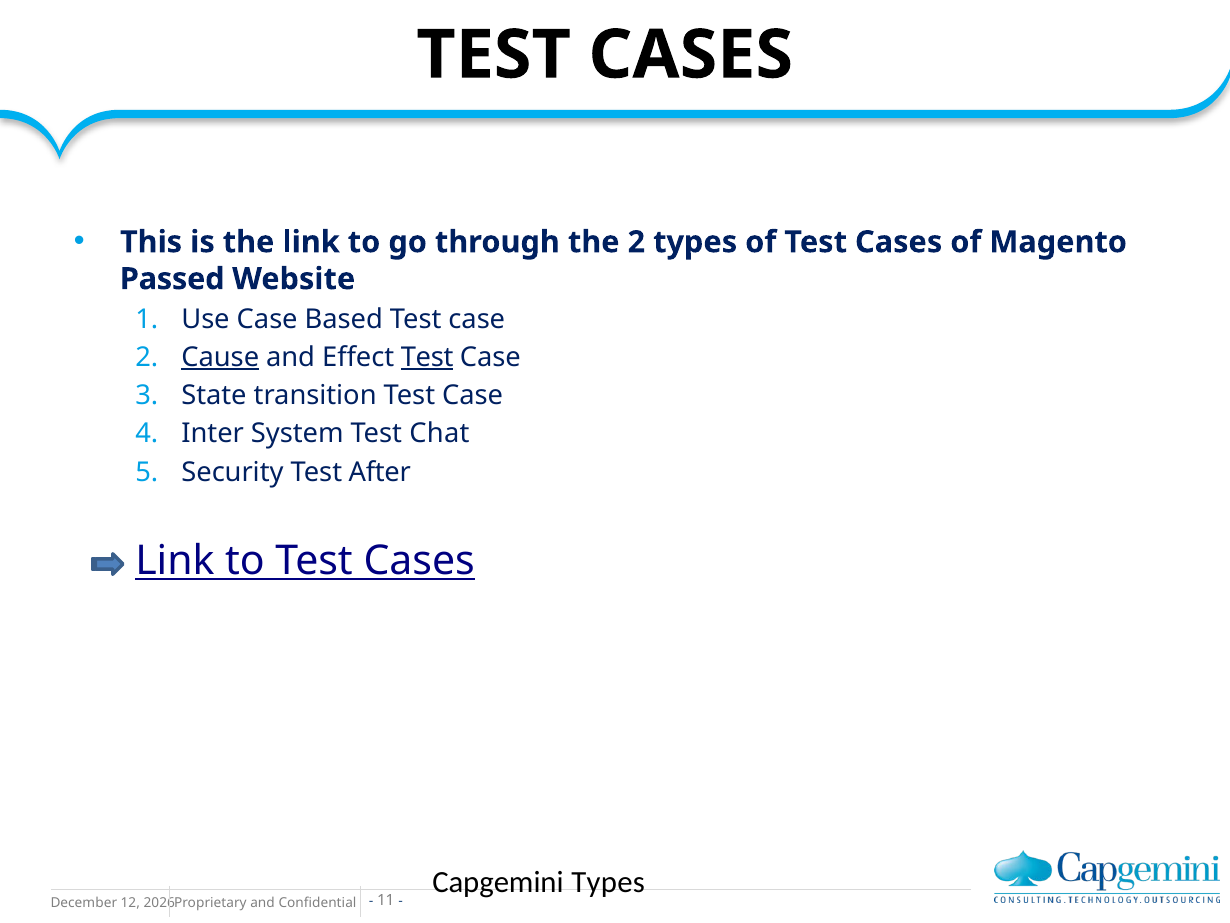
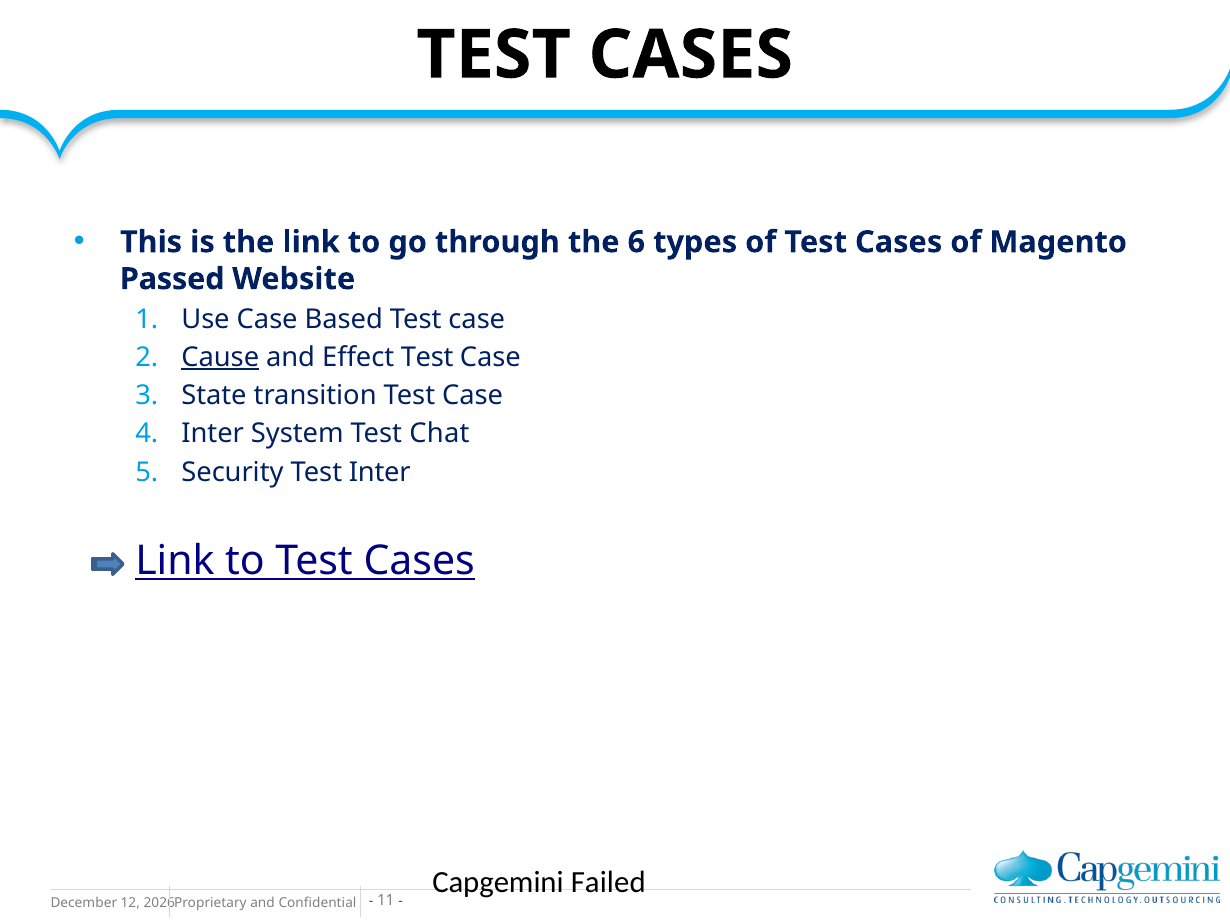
the 2: 2 -> 6
Test at (427, 357) underline: present -> none
Test After: After -> Inter
Capgemini Types: Types -> Failed
